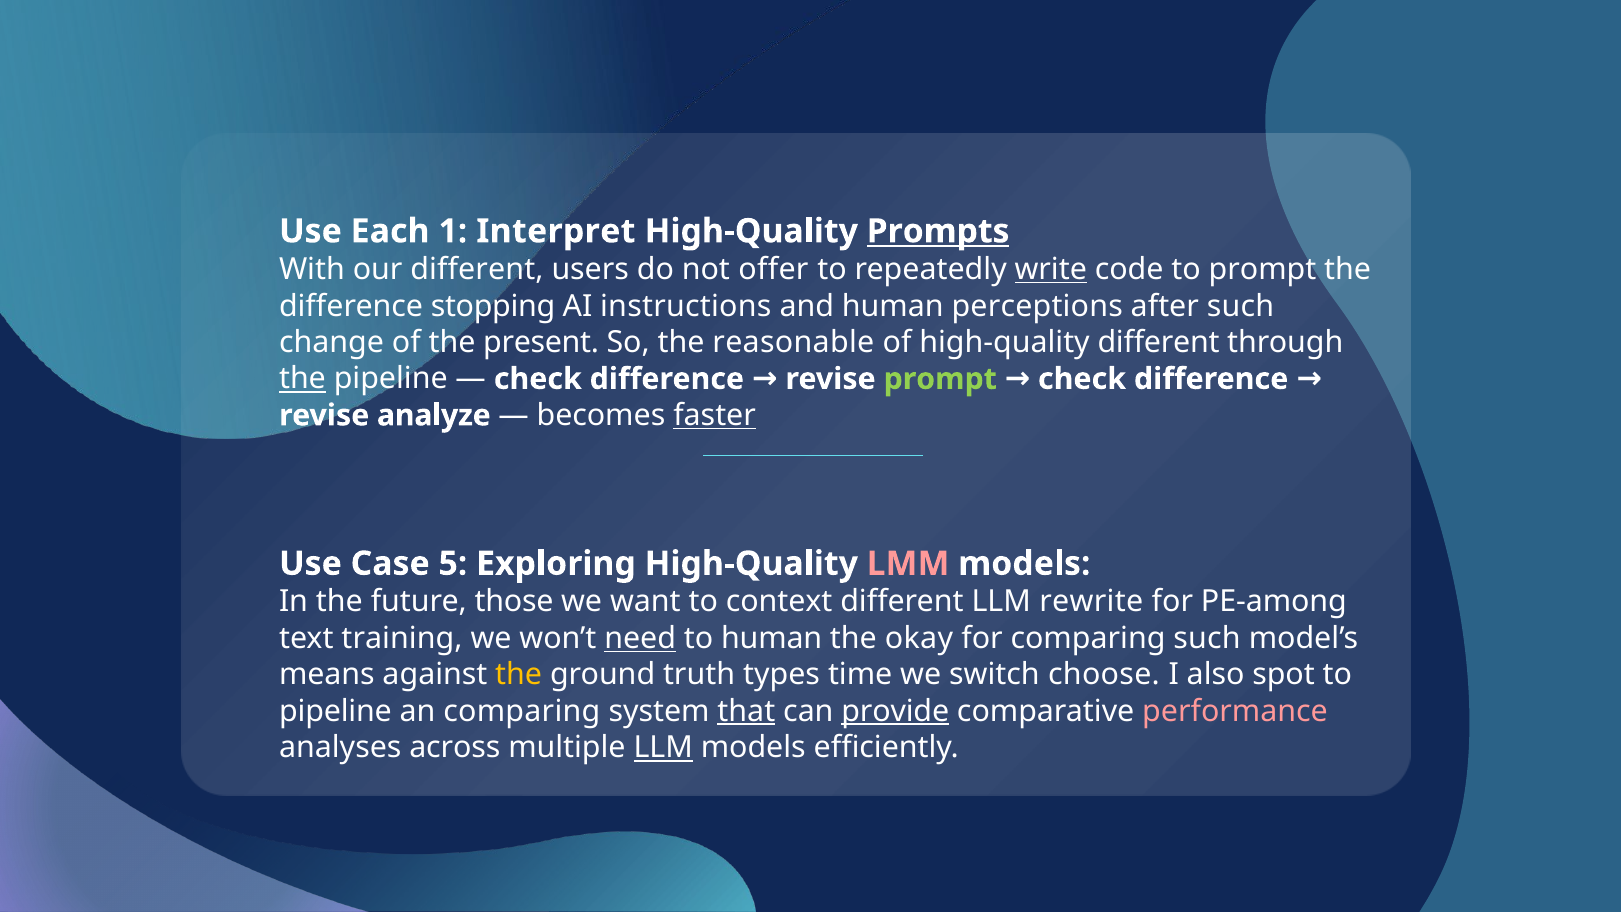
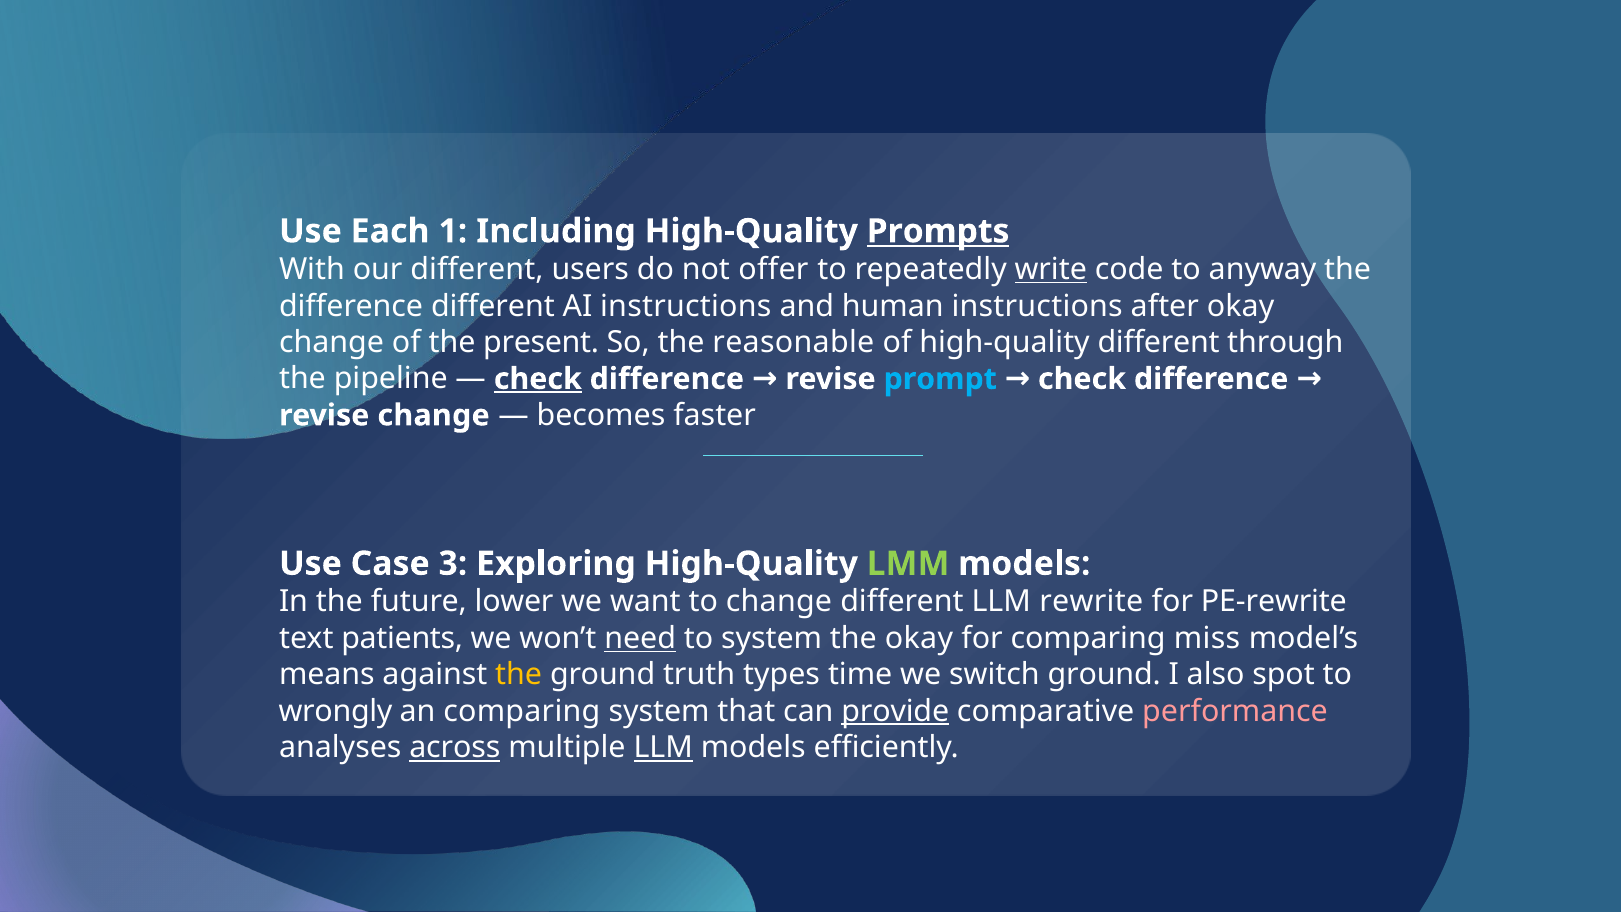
Interpret: Interpret -> Including
to prompt: prompt -> anyway
difference stopping: stopping -> different
human perceptions: perceptions -> instructions
after such: such -> okay
the at (302, 379) underline: present -> none
check at (538, 379) underline: none -> present
prompt at (940, 379) colour: light green -> light blue
revise analyze: analyze -> change
faster underline: present -> none
5: 5 -> 3
LMM colour: pink -> light green
those: those -> lower
to context: context -> change
PE-among: PE-among -> PE-rewrite
training: training -> patients
to human: human -> system
comparing such: such -> miss
switch choose: choose -> ground
pipeline at (335, 711): pipeline -> wrongly
that underline: present -> none
across underline: none -> present
